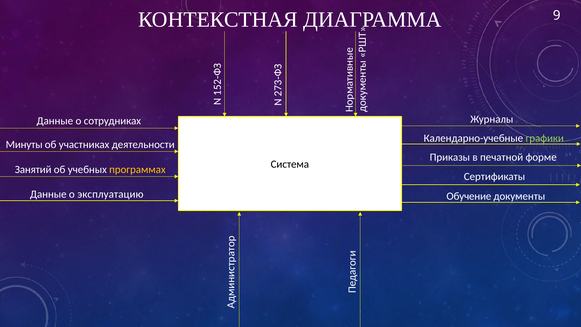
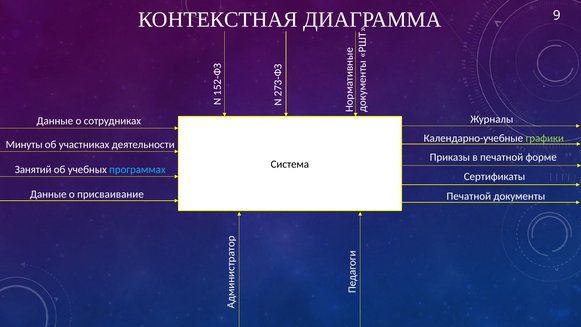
программах colour: yellow -> light blue
эксплуатацию: эксплуатацию -> присваивание
Обучение at (469, 196): Обучение -> Печатной
